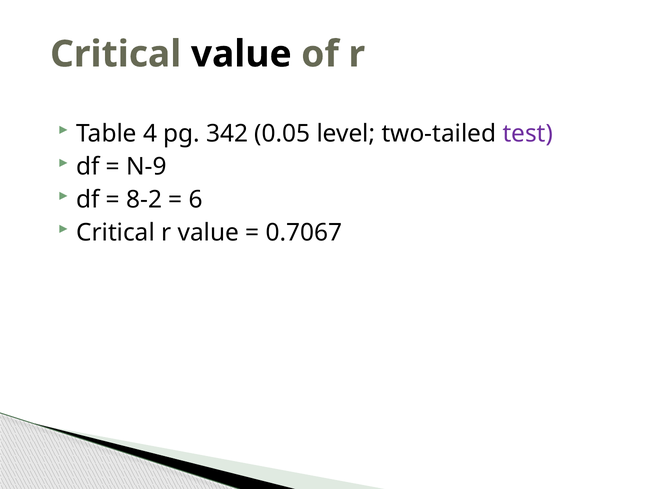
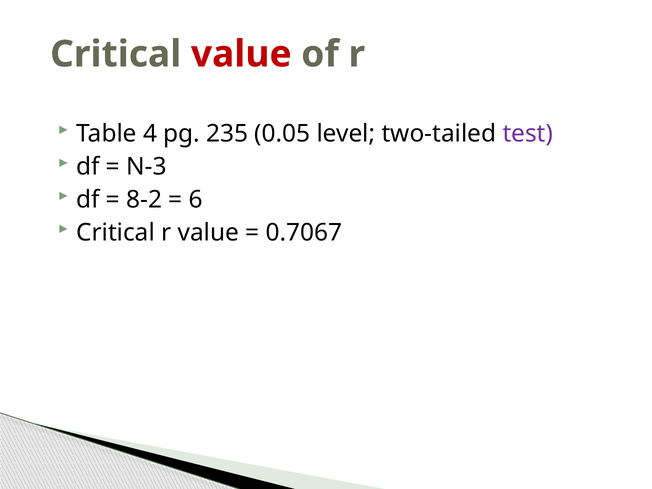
value at (241, 54) colour: black -> red
342: 342 -> 235
N-9: N-9 -> N-3
